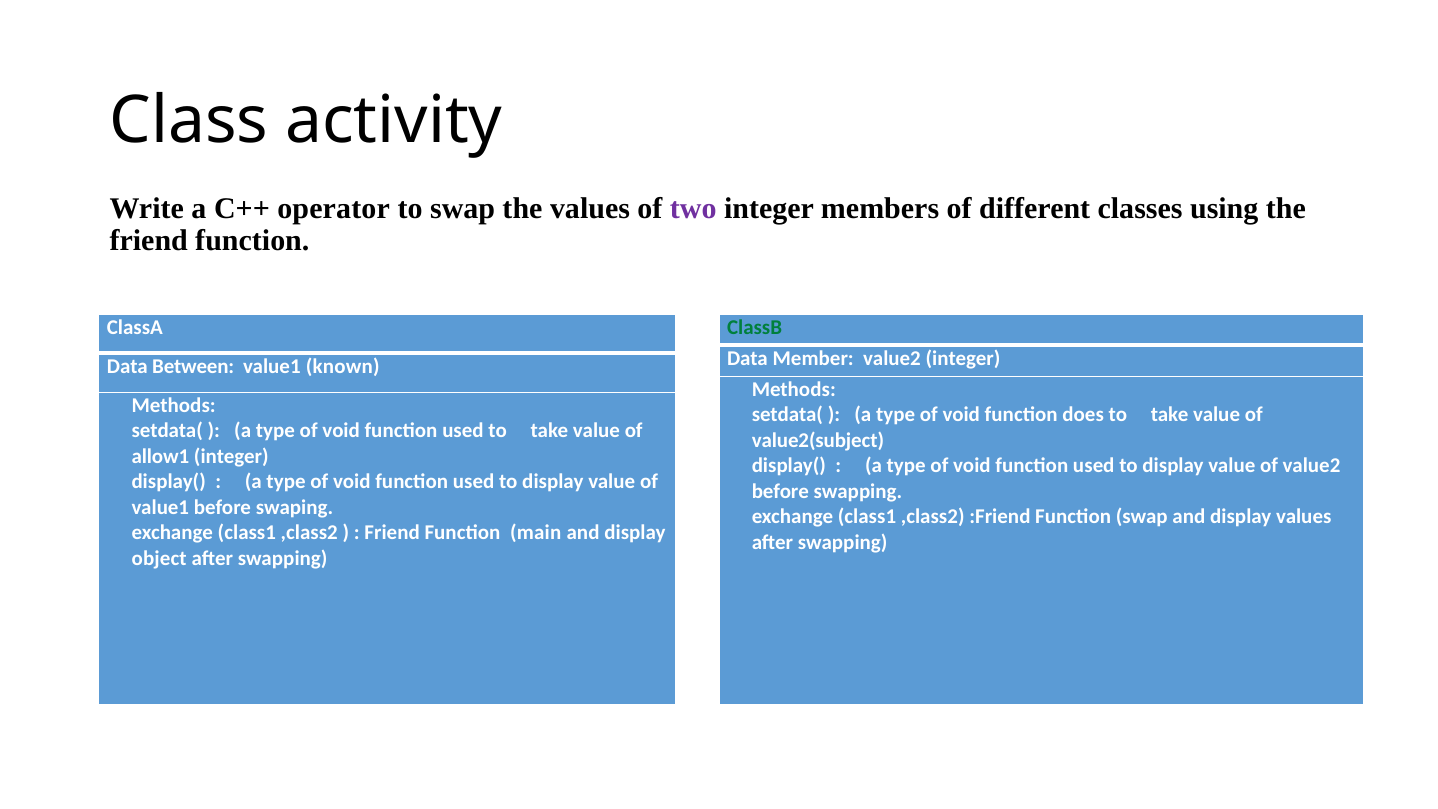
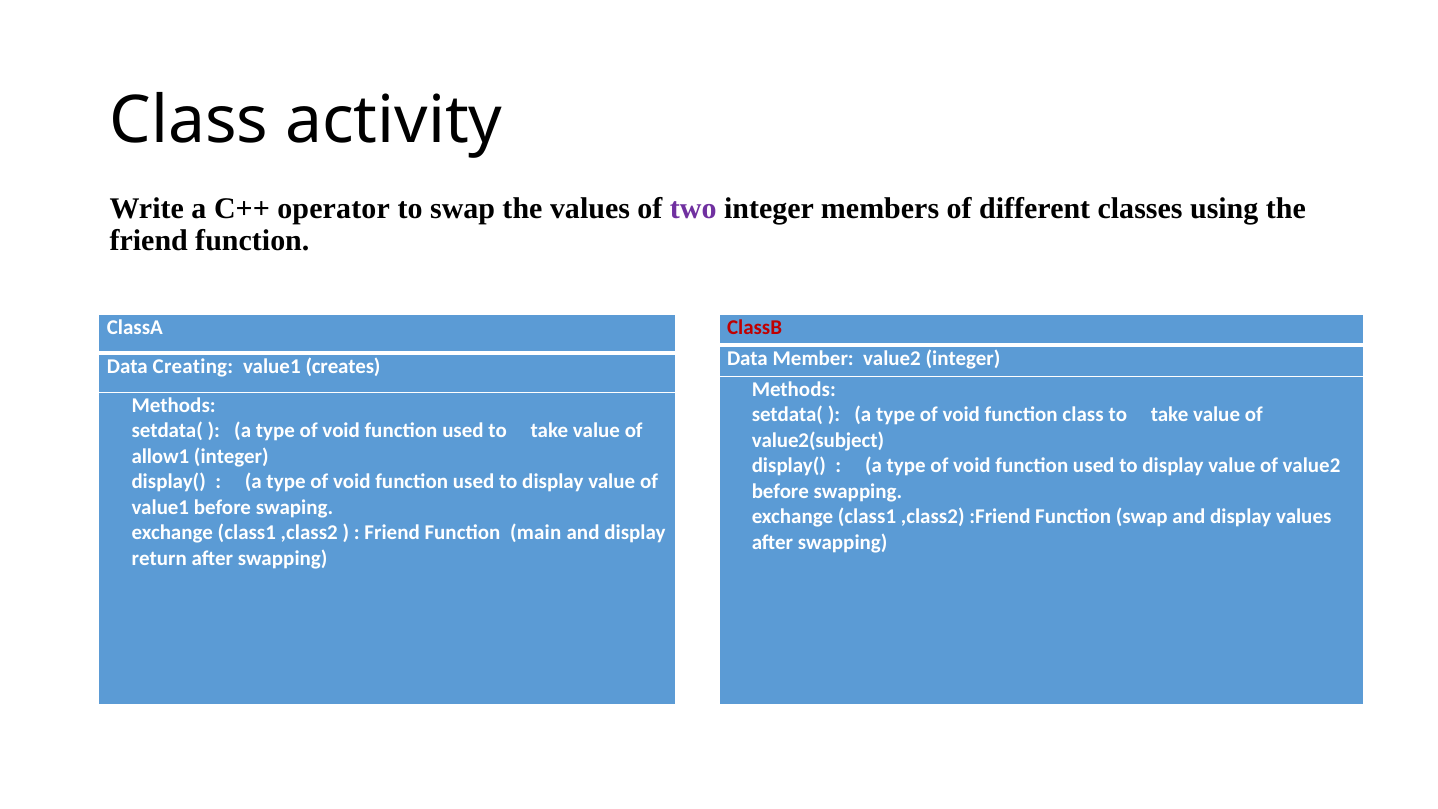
ClassB colour: green -> red
Between: Between -> Creating
known: known -> creates
function does: does -> class
object: object -> return
